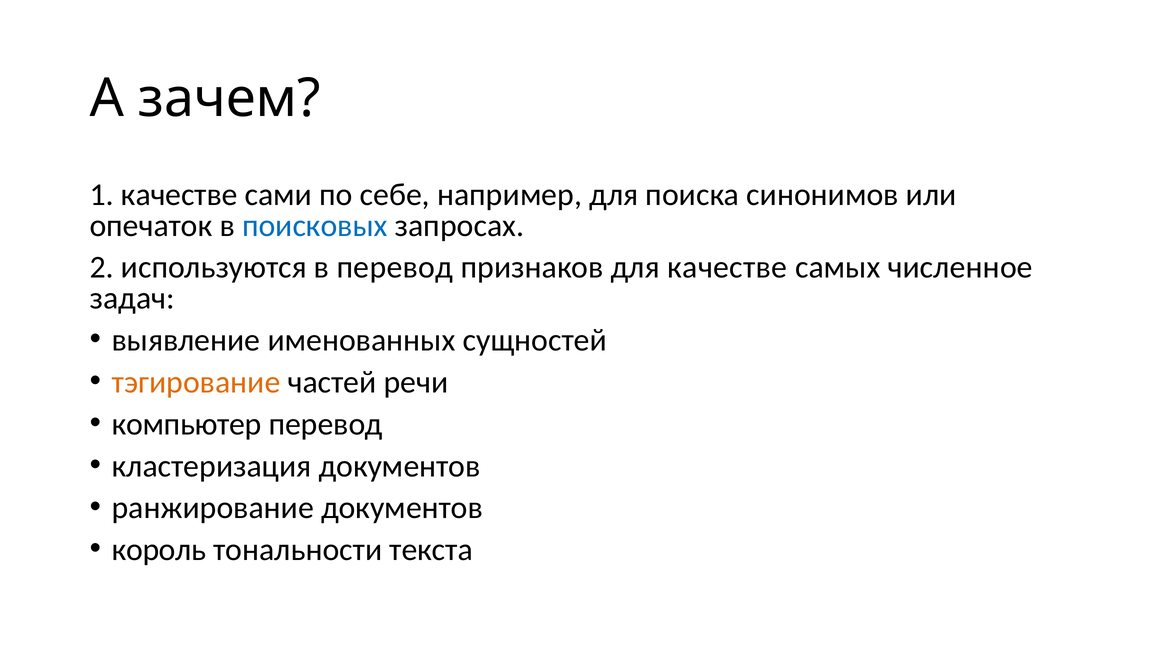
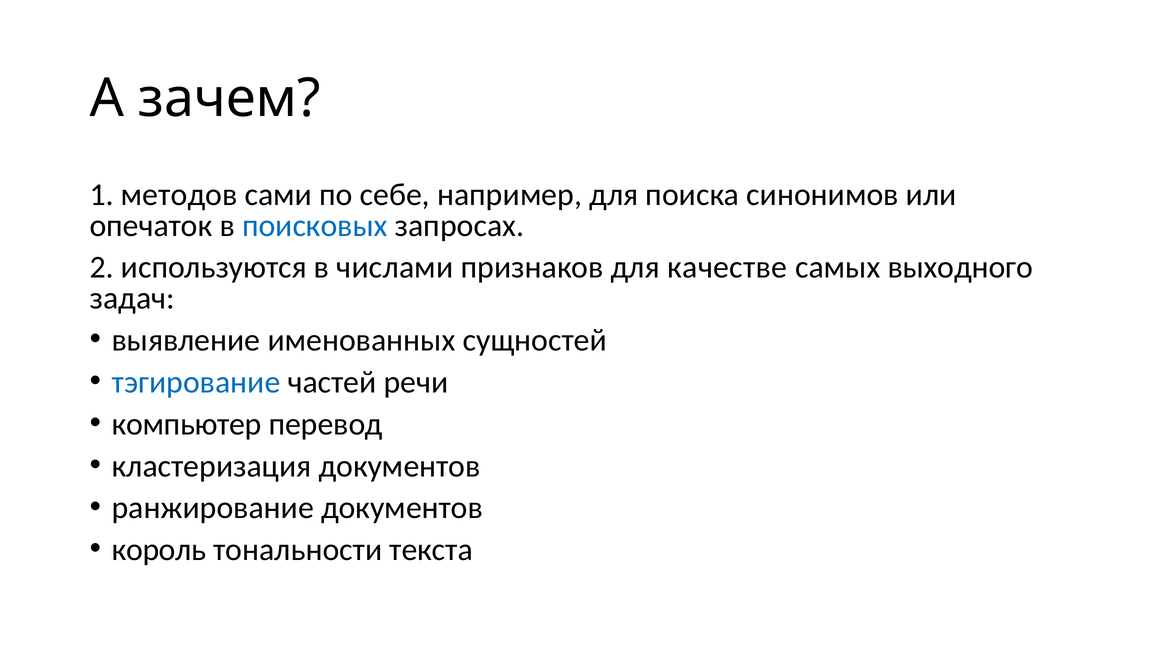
1 качестве: качестве -> методов
в перевод: перевод -> числами
численное: численное -> выходного
тэгирование colour: orange -> blue
